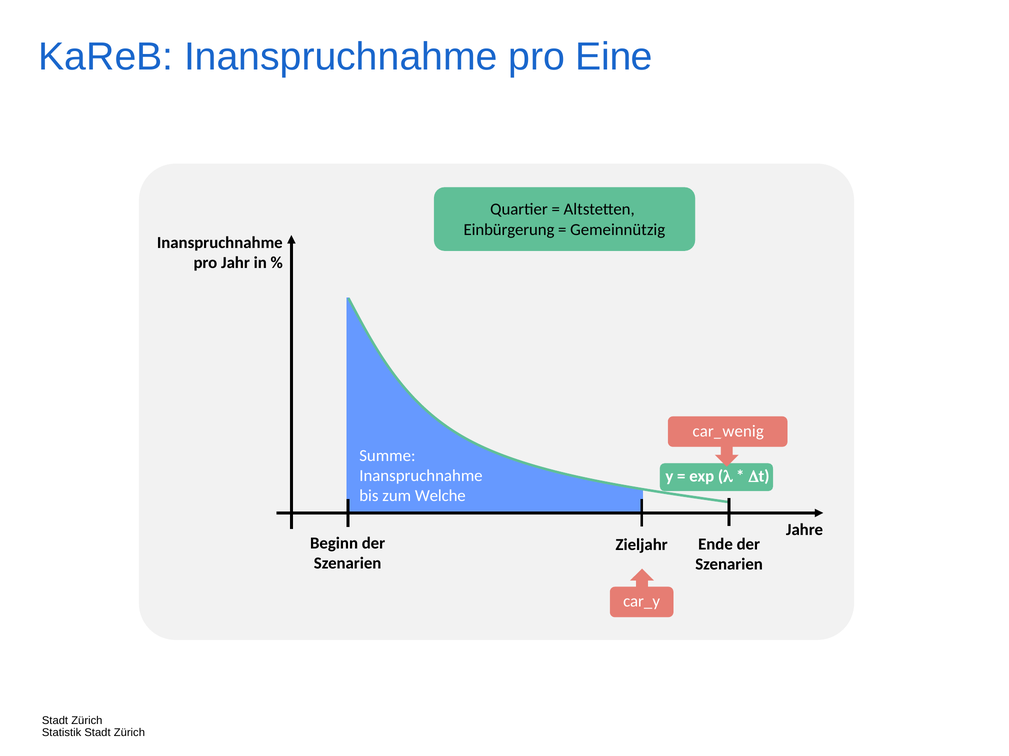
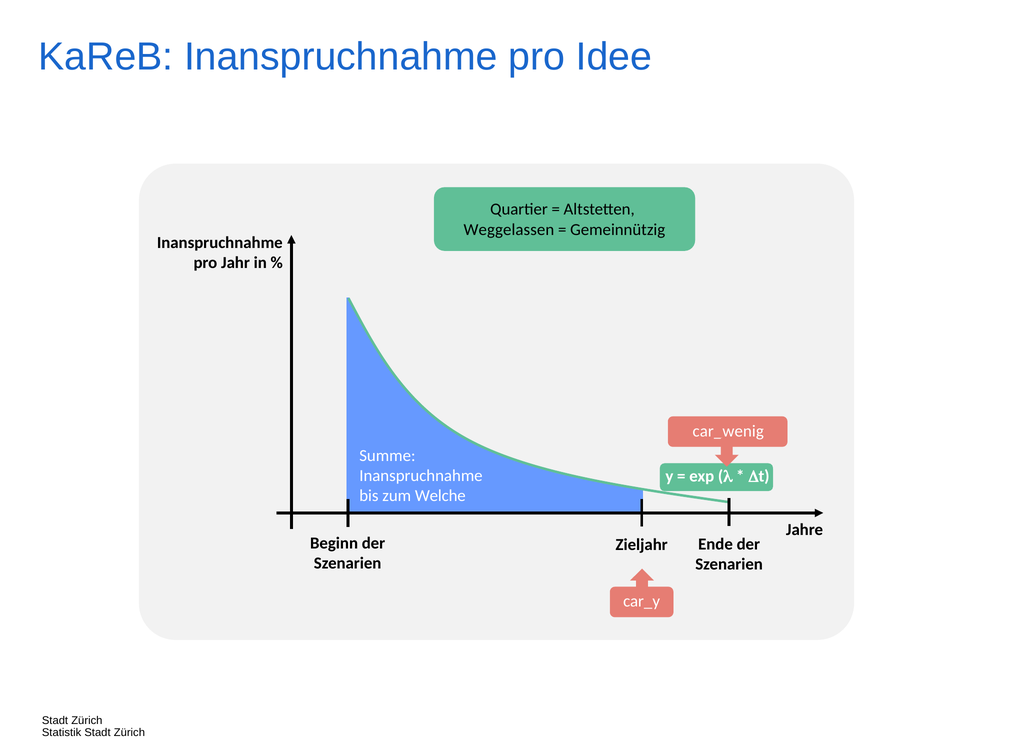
Eine: Eine -> Idee
Einbürgerung: Einbürgerung -> Weggelassen
